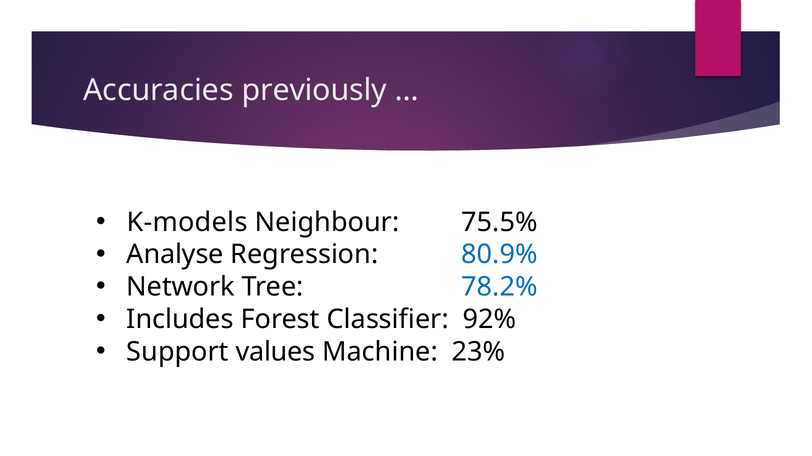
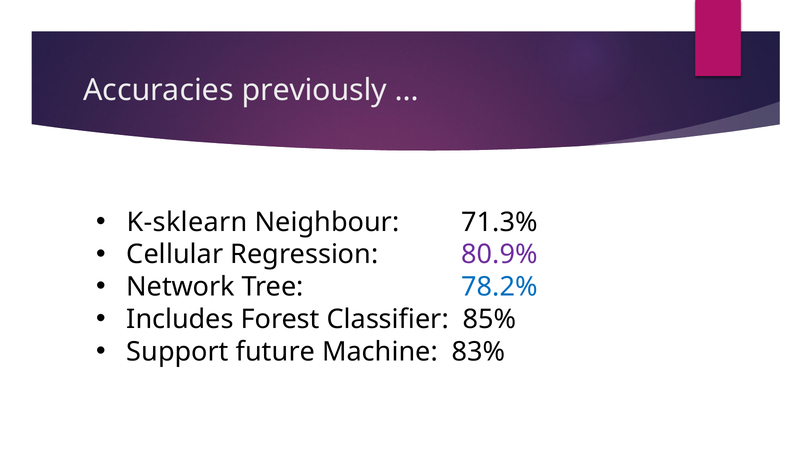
K-models: K-models -> K-sklearn
75.5%: 75.5% -> 71.3%
Analyse: Analyse -> Cellular
80.9% colour: blue -> purple
92%: 92% -> 85%
values: values -> future
23%: 23% -> 83%
